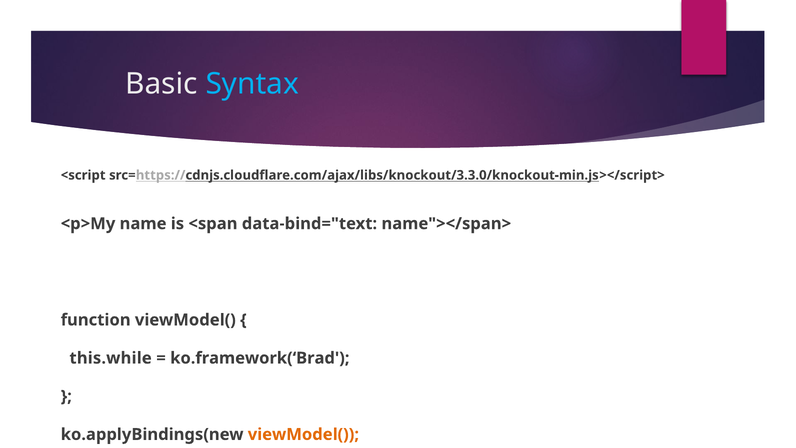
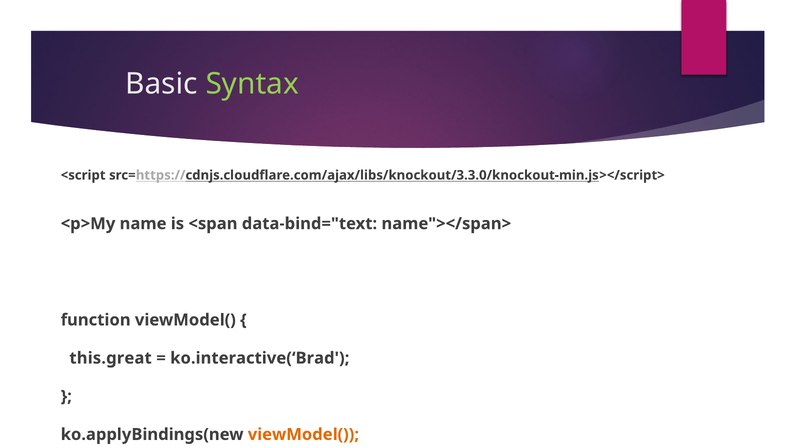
Syntax colour: light blue -> light green
this.while: this.while -> this.great
ko.framework(‘Brad: ko.framework(‘Brad -> ko.interactive(‘Brad
